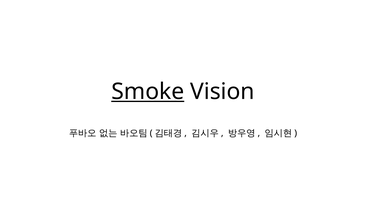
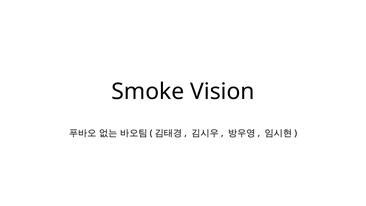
Smoke underline: present -> none
